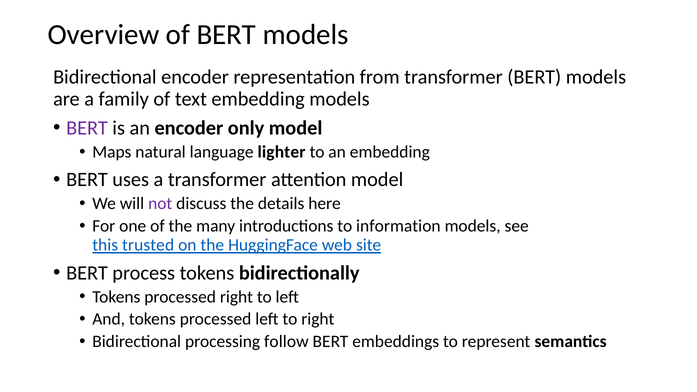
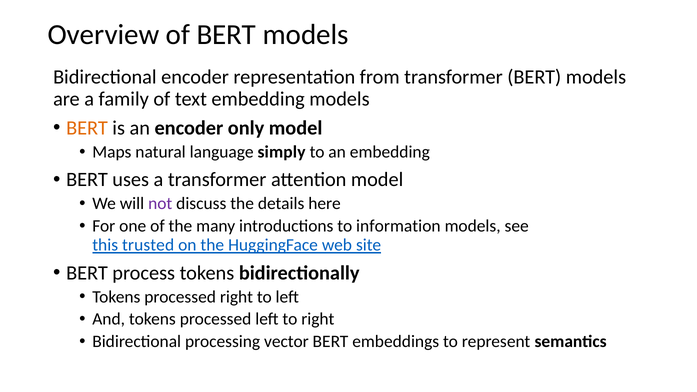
BERT at (87, 128) colour: purple -> orange
lighter: lighter -> simply
follow: follow -> vector
